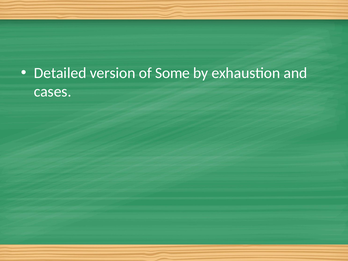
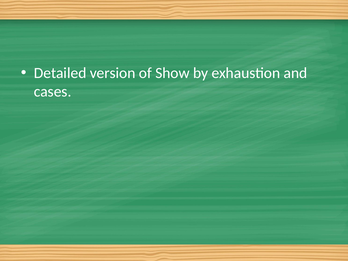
Some: Some -> Show
